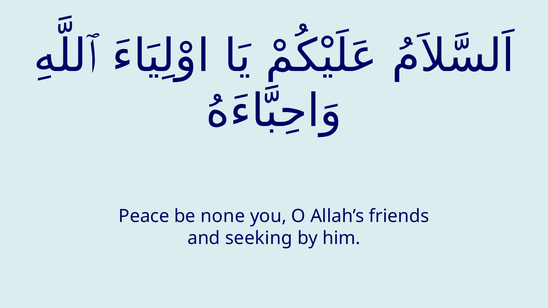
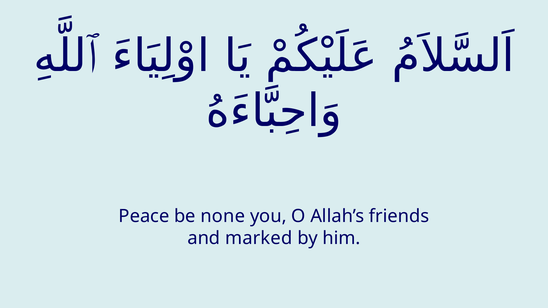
seeking: seeking -> marked
